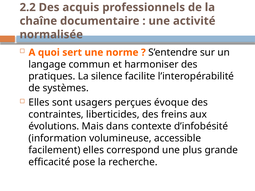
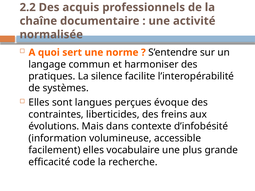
usagers: usagers -> langues
correspond: correspond -> vocabulaire
pose: pose -> code
